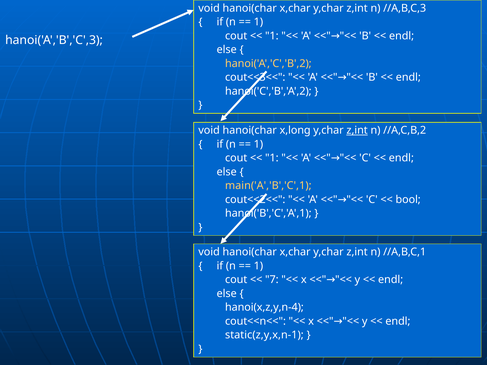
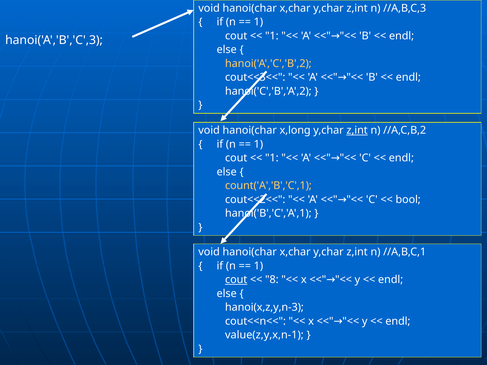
main('A','B','C',1: main('A','B','C',1 -> count('A','B','C',1
cout at (236, 280) underline: none -> present
7: 7 -> 8
hanoi(x,z,y,n-4: hanoi(x,z,y,n-4 -> hanoi(x,z,y,n-3
static(z,y,x,n-1: static(z,y,x,n-1 -> value(z,y,x,n-1
